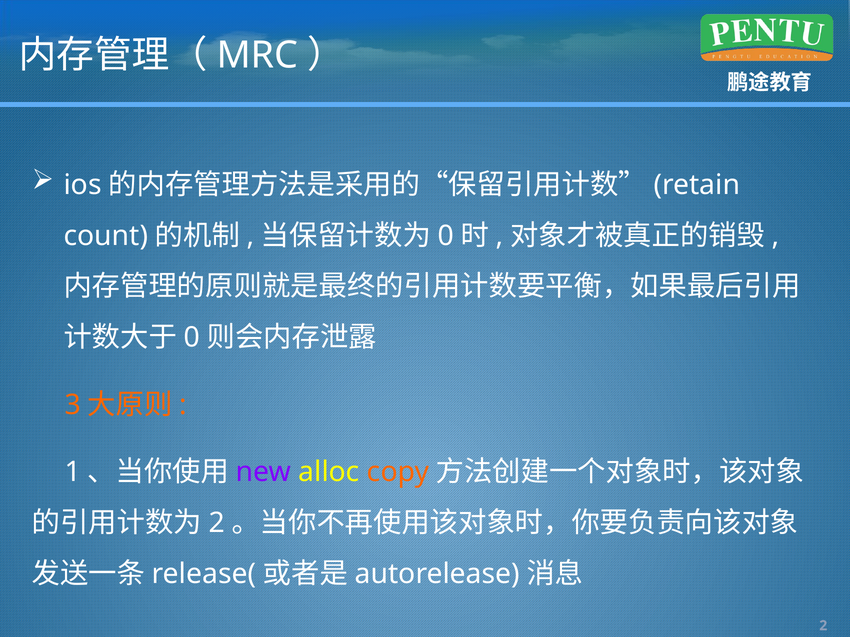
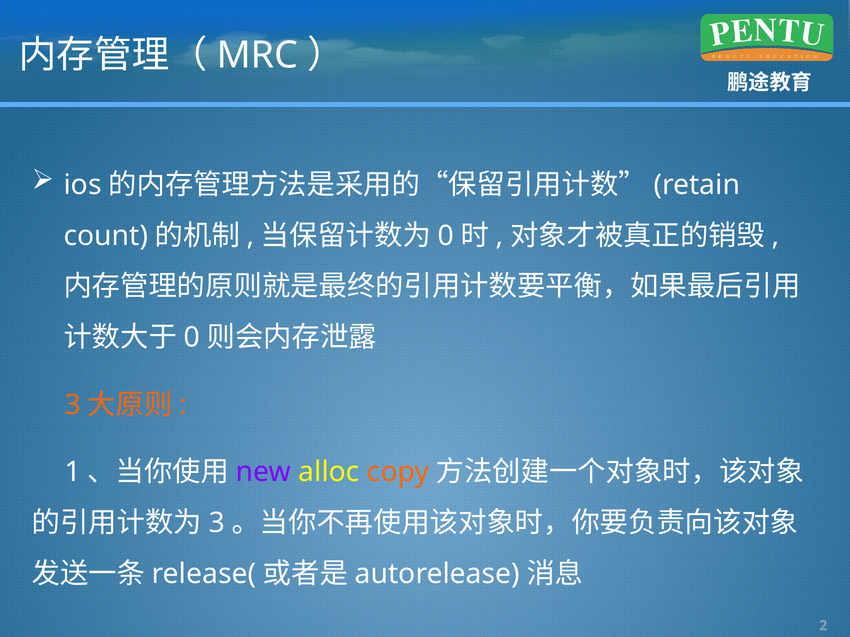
2 at (217, 523): 2 -> 3
